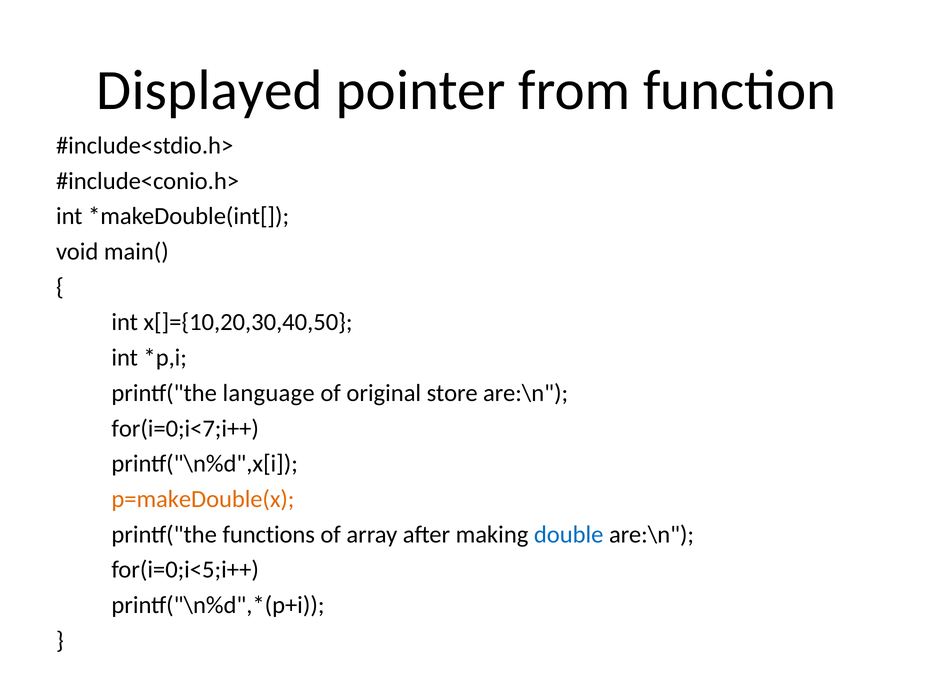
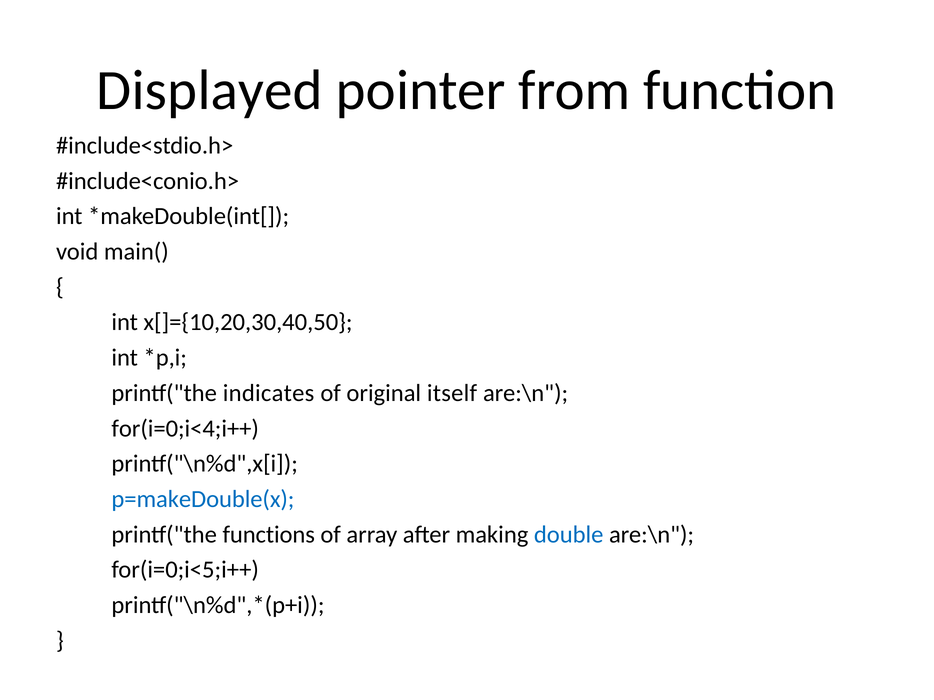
language: language -> indicates
store: store -> itself
for(i=0;i<7;i++: for(i=0;i<7;i++ -> for(i=0;i<4;i++
p=makeDouble(x colour: orange -> blue
